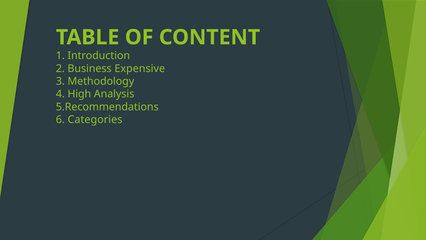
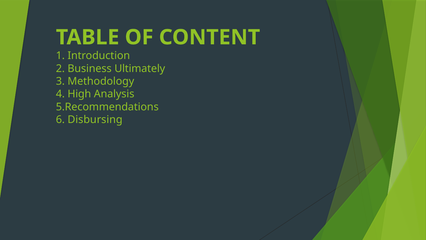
Expensive: Expensive -> Ultimately
Categories: Categories -> Disbursing
